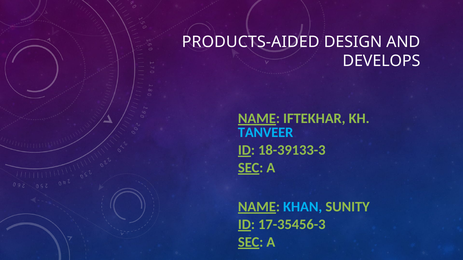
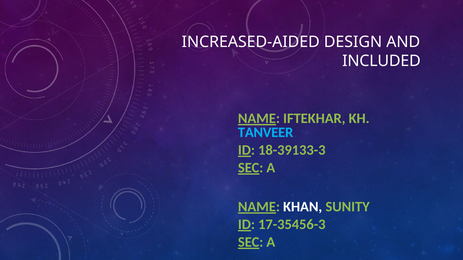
PRODUCTS-AIDED: PRODUCTS-AIDED -> INCREASED-AIDED
DEVELOPS: DEVELOPS -> INCLUDED
KHAN colour: light blue -> white
